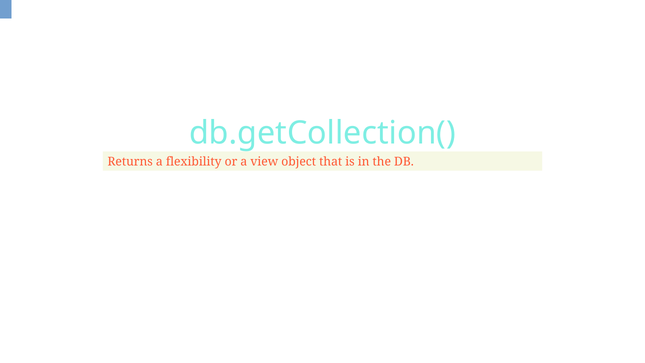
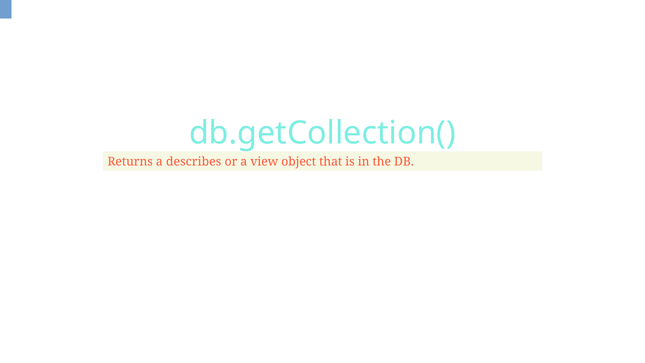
flexibility: flexibility -> describes
